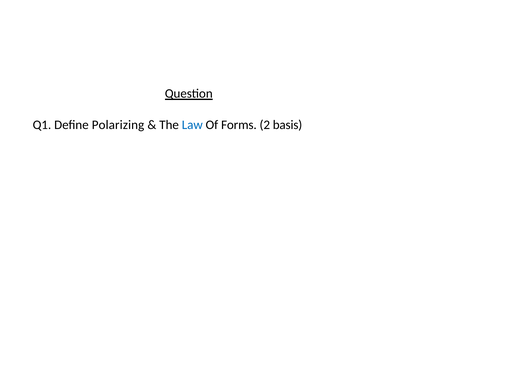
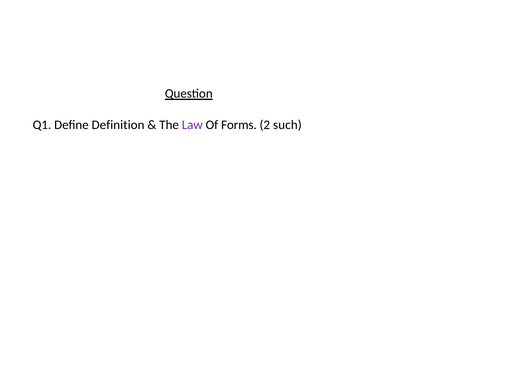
Polarizing: Polarizing -> Definition
Law colour: blue -> purple
basis: basis -> such
